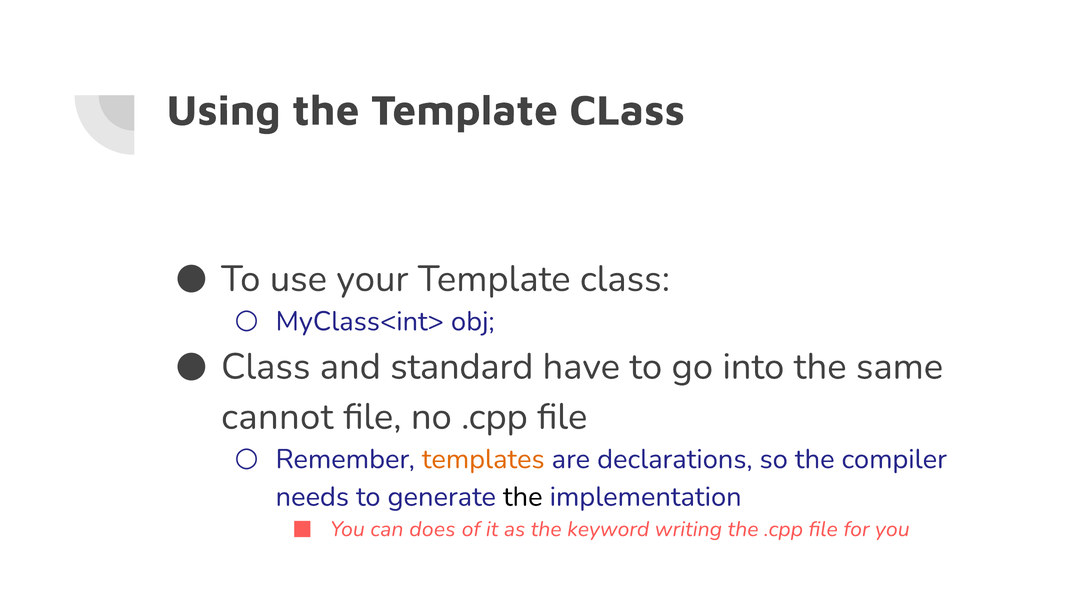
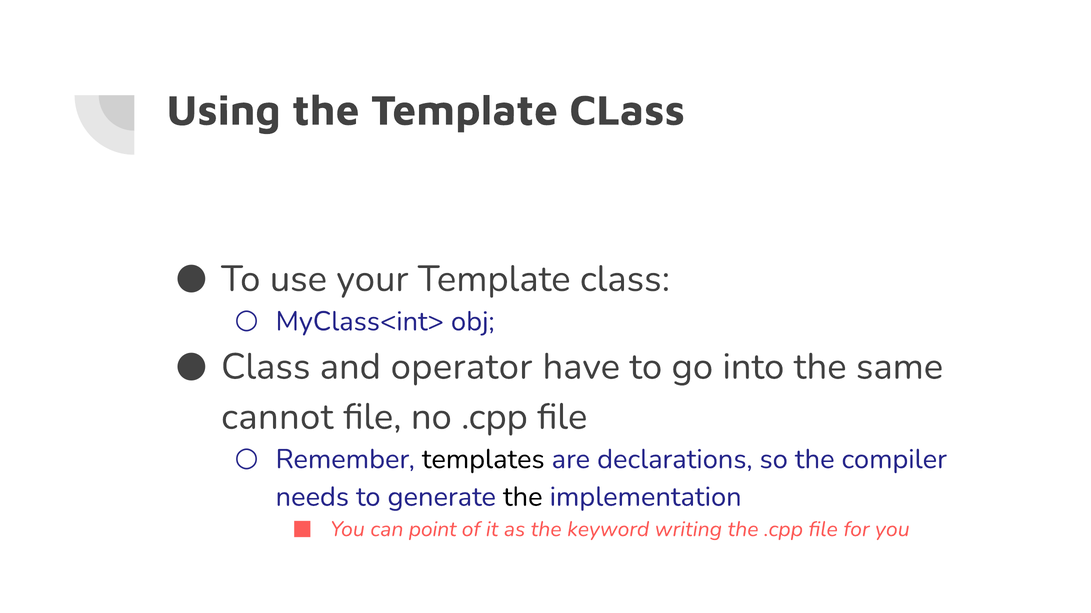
standard: standard -> operator
templates colour: orange -> black
does: does -> point
